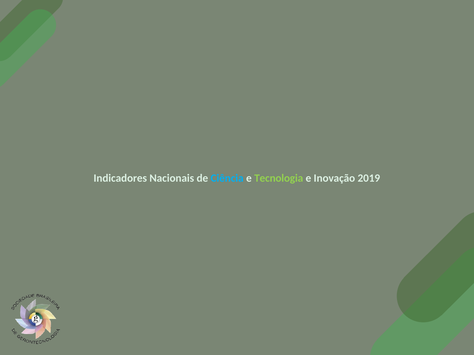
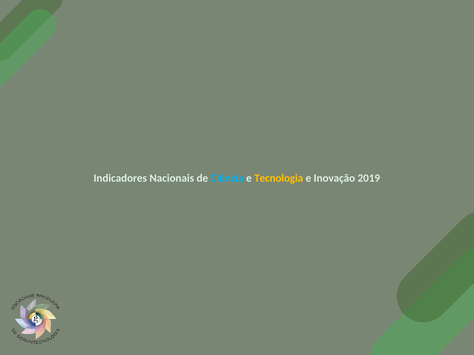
Tecnologia colour: light green -> yellow
